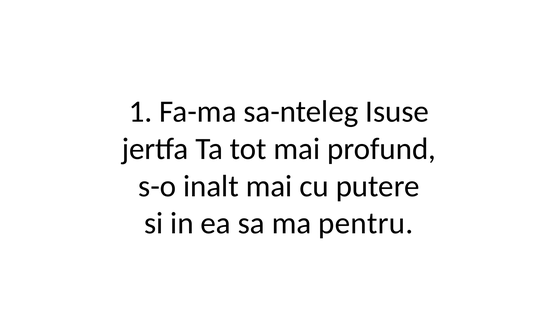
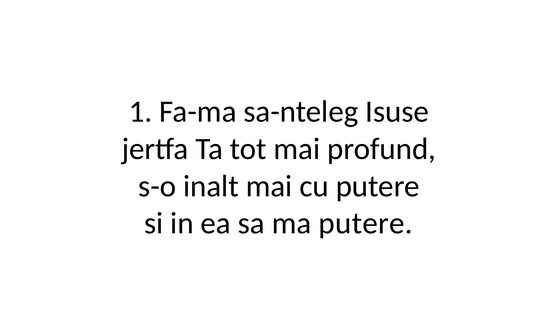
ma pentru: pentru -> putere
